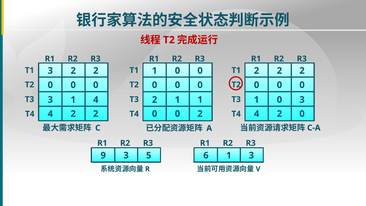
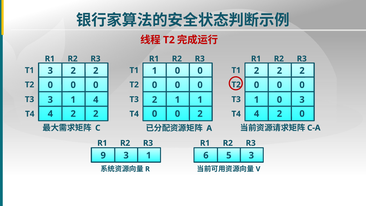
3 5: 5 -> 1
6 1: 1 -> 5
